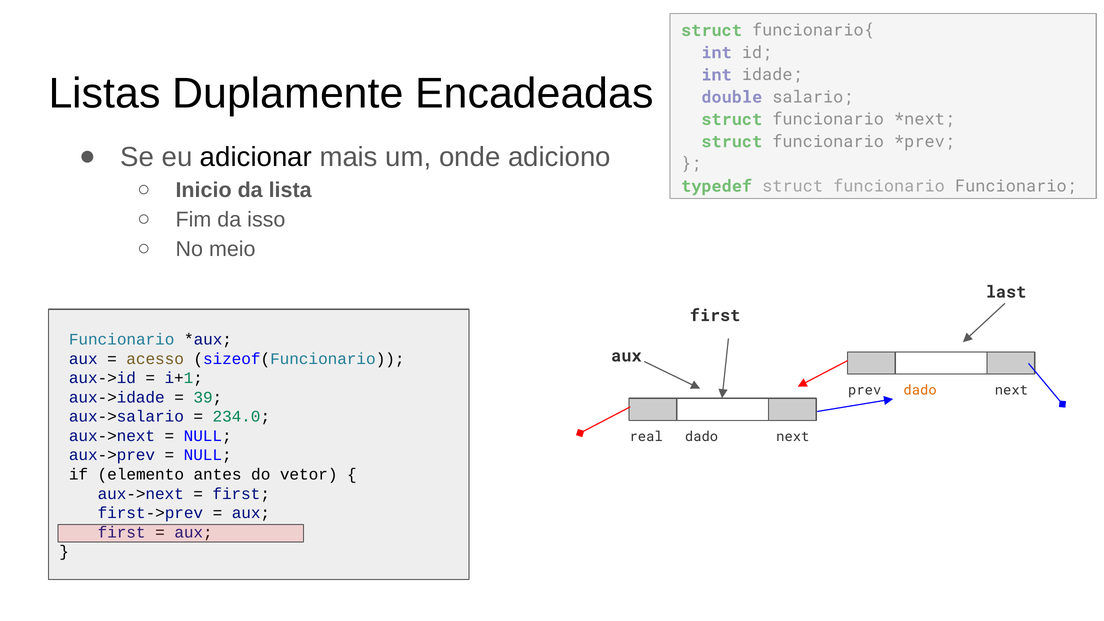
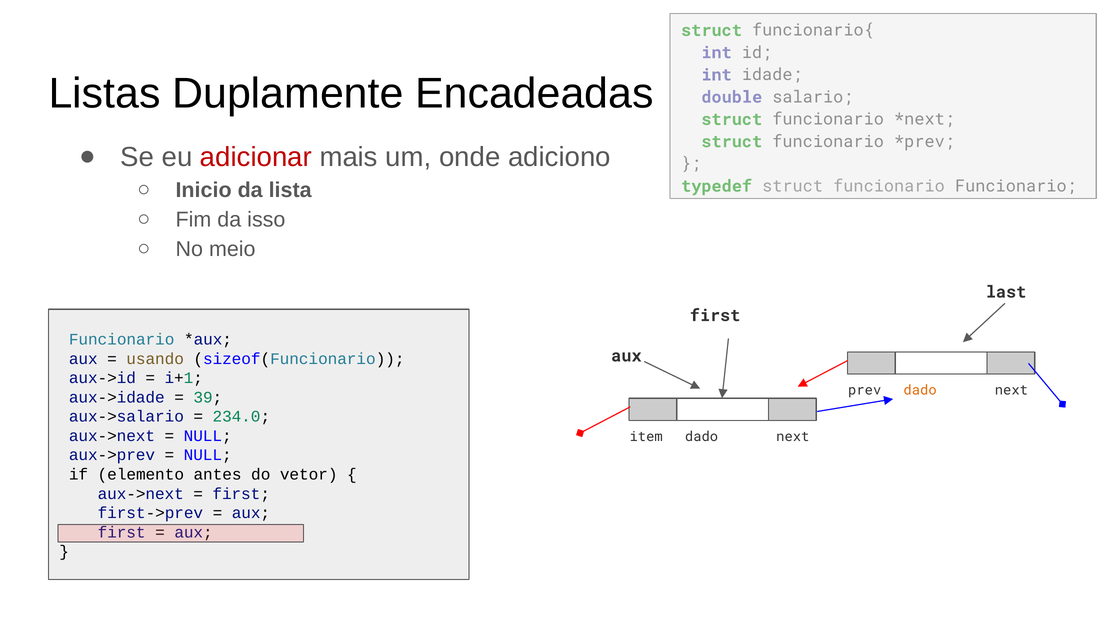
adicionar colour: black -> red
acesso: acesso -> usando
real: real -> item
